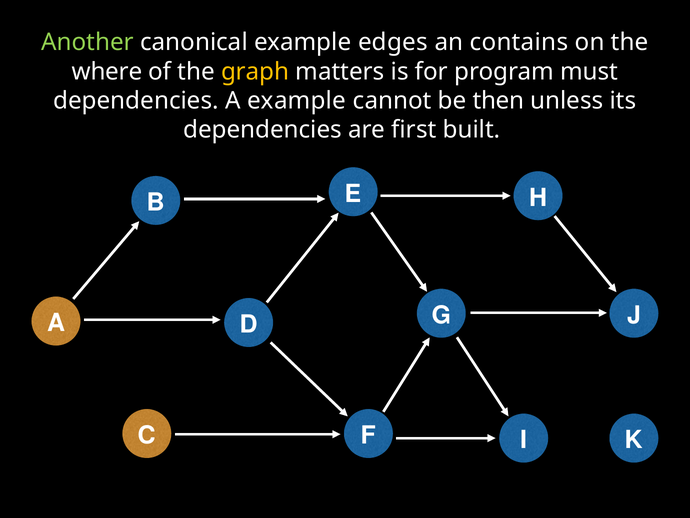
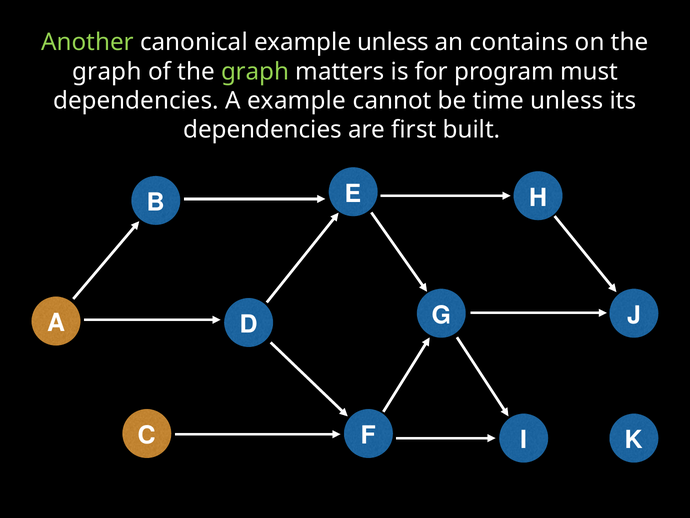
example edges: edges -> unless
where at (107, 72): where -> graph
graph at (255, 72) colour: yellow -> light green
then: then -> time
